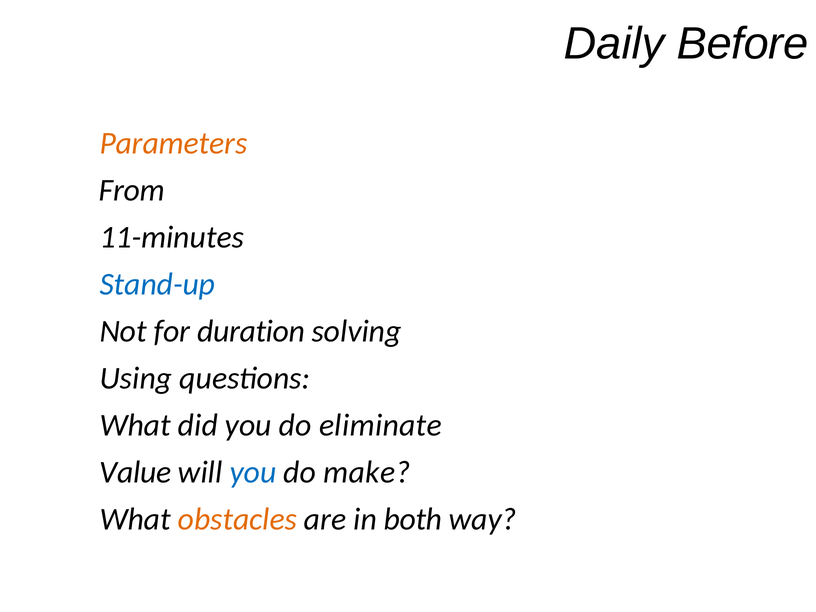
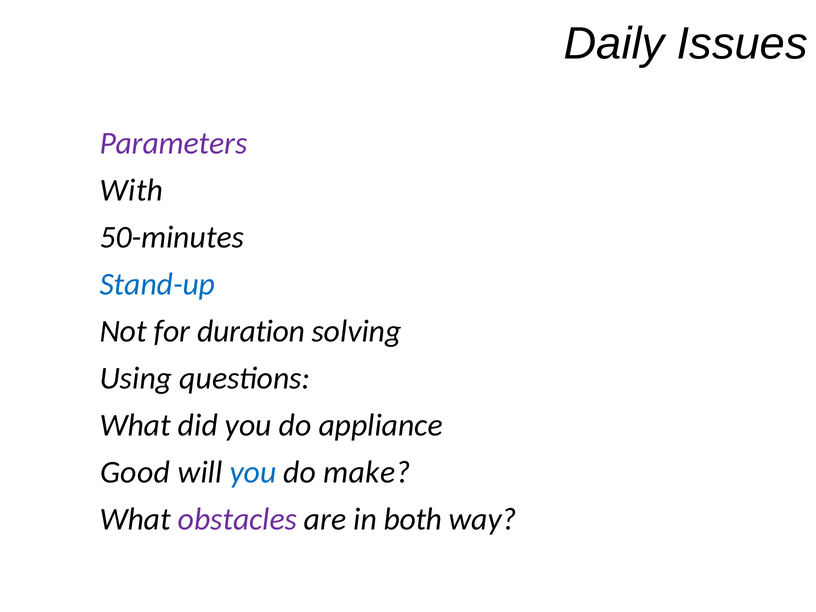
Before: Before -> Issues
Parameters colour: orange -> purple
From: From -> With
11-minutes: 11-minutes -> 50-minutes
eliminate: eliminate -> appliance
Value: Value -> Good
obstacles colour: orange -> purple
